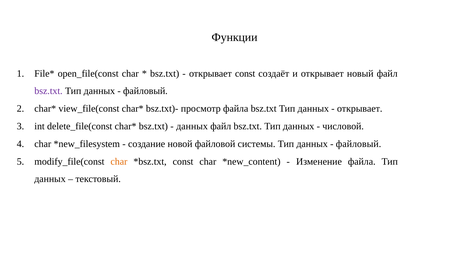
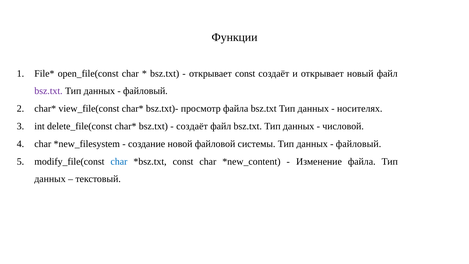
открывает at (360, 109): открывает -> носителях
данных at (192, 126): данных -> создаёт
char at (119, 161) colour: orange -> blue
